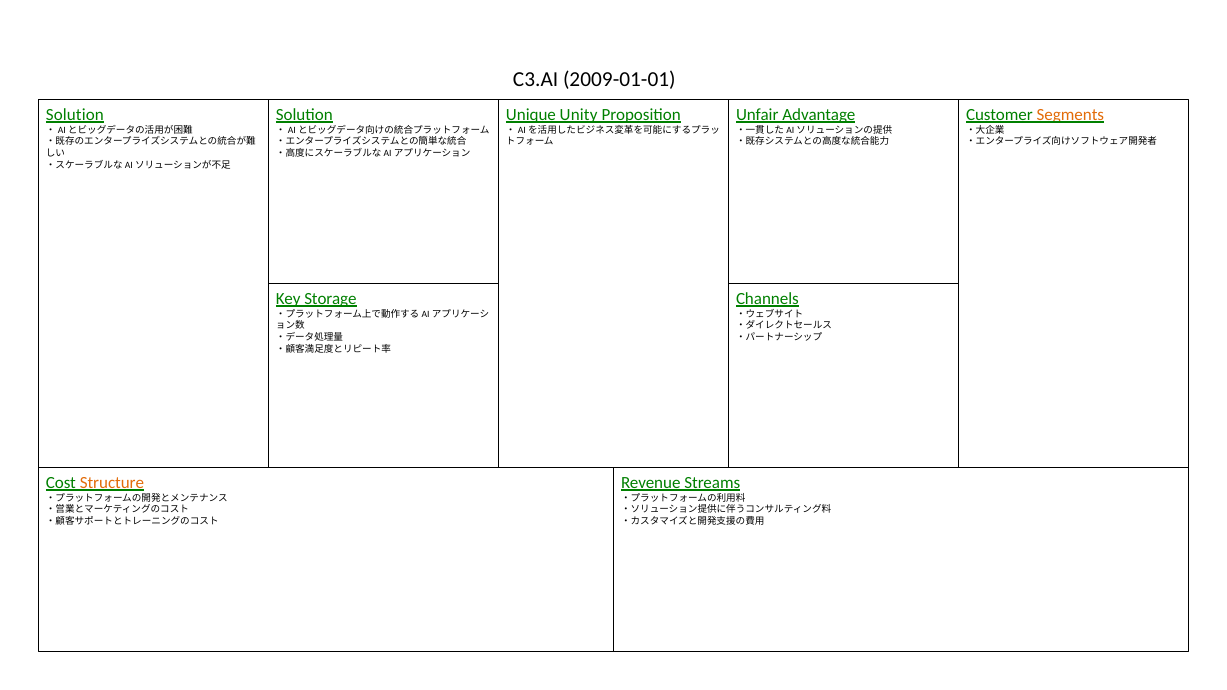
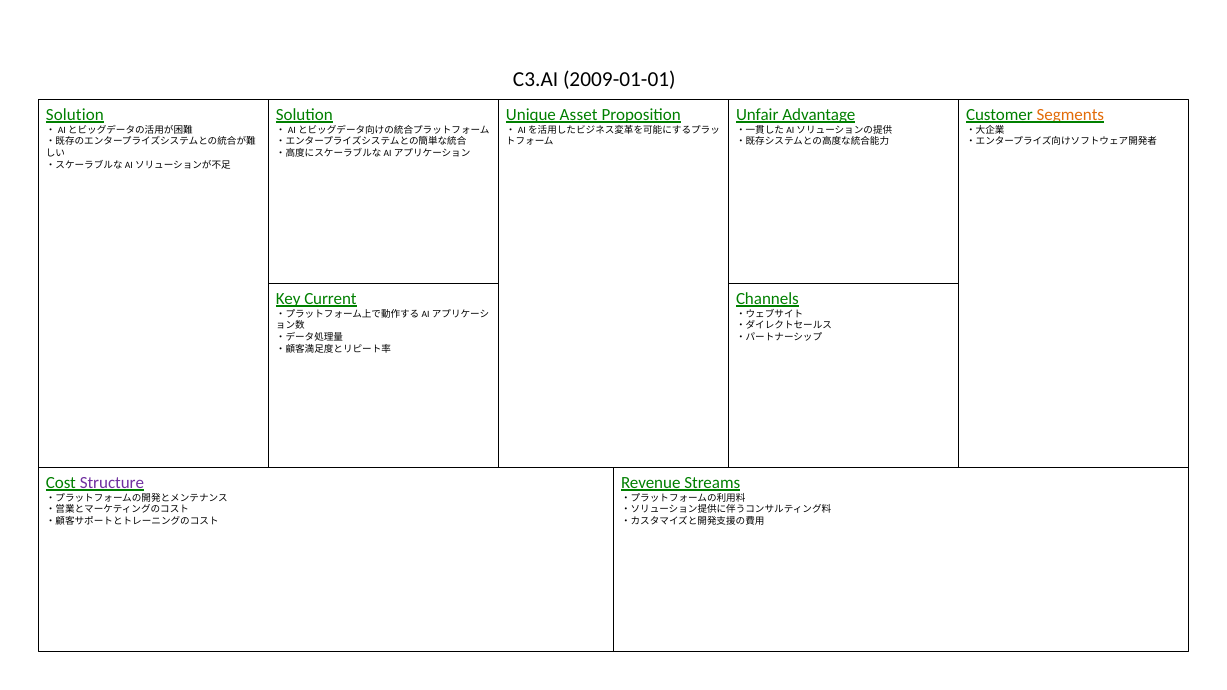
Unity: Unity -> Asset
Storage: Storage -> Current
Structure colour: orange -> purple
